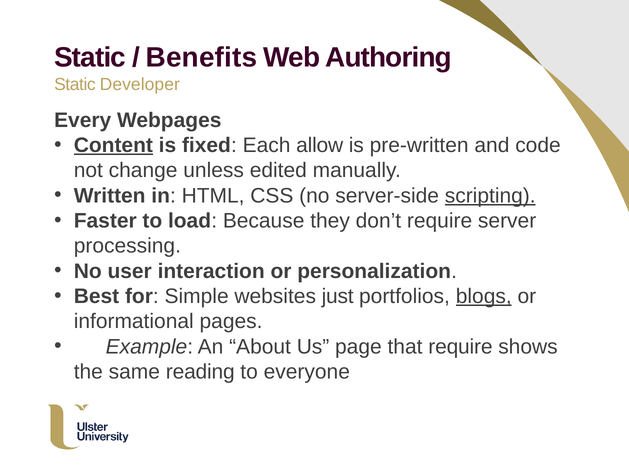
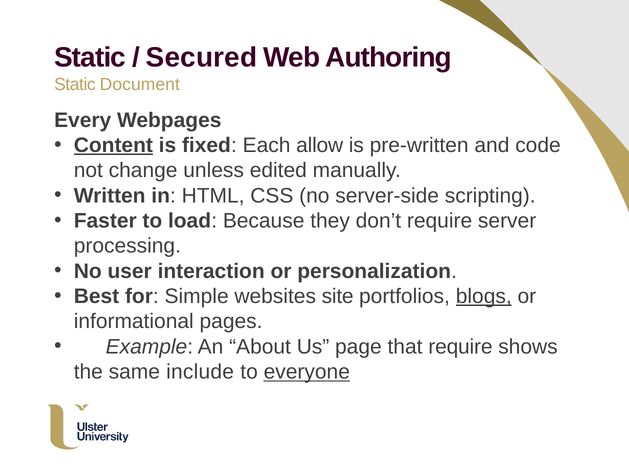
Benefits: Benefits -> Secured
Developer: Developer -> Document
scripting underline: present -> none
just: just -> site
reading: reading -> include
everyone underline: none -> present
